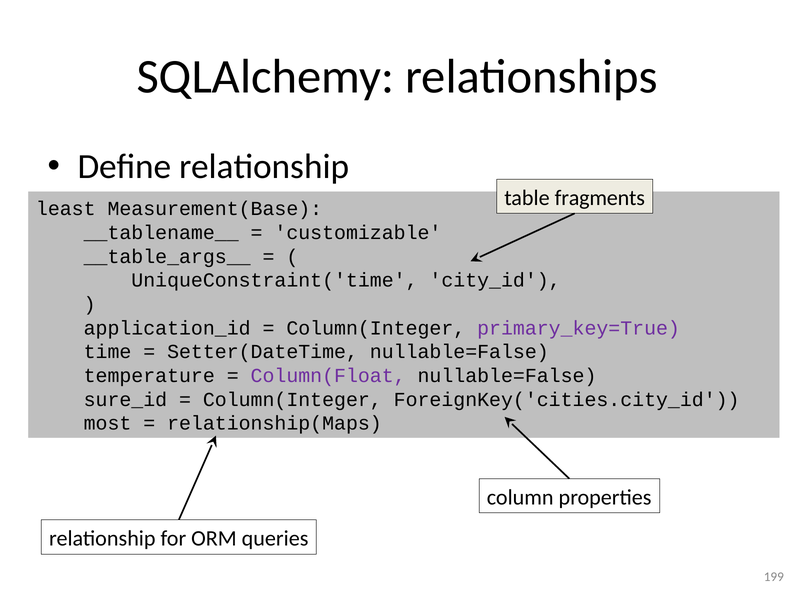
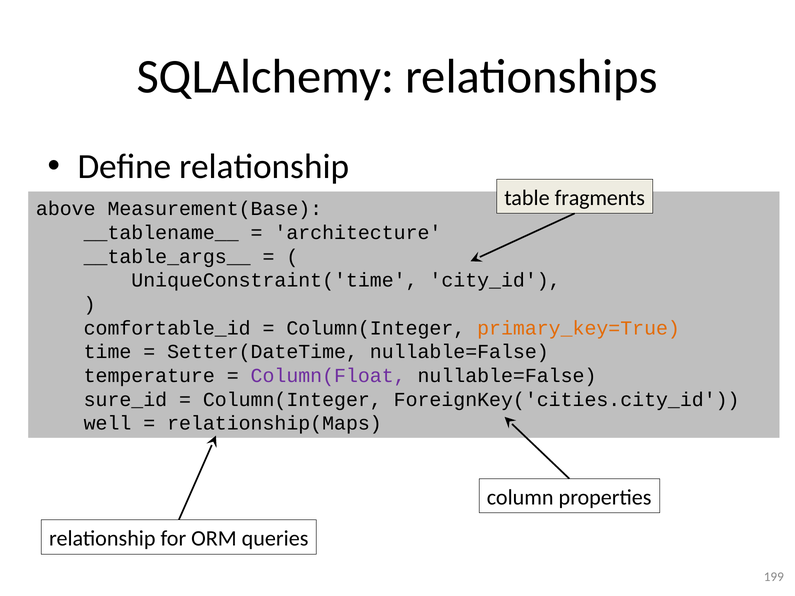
least: least -> above
customizable: customizable -> architecture
application_id: application_id -> comfortable_id
primary_key=True colour: purple -> orange
most: most -> well
